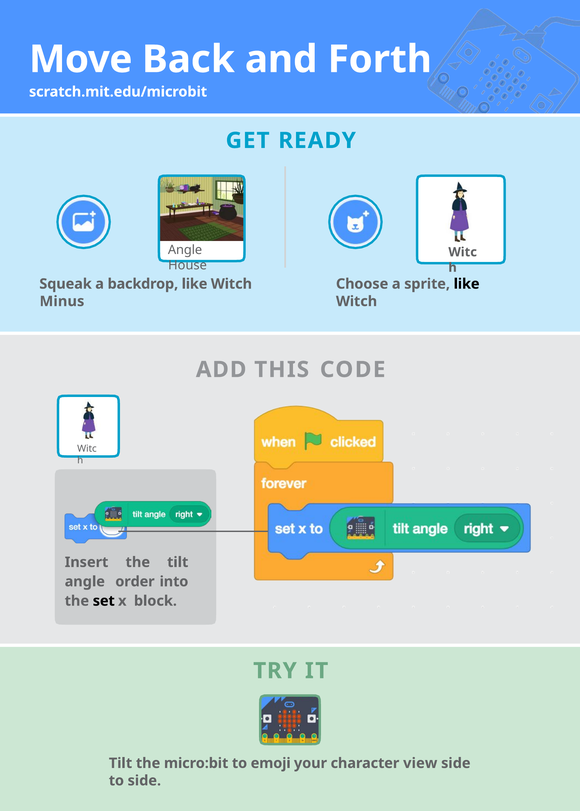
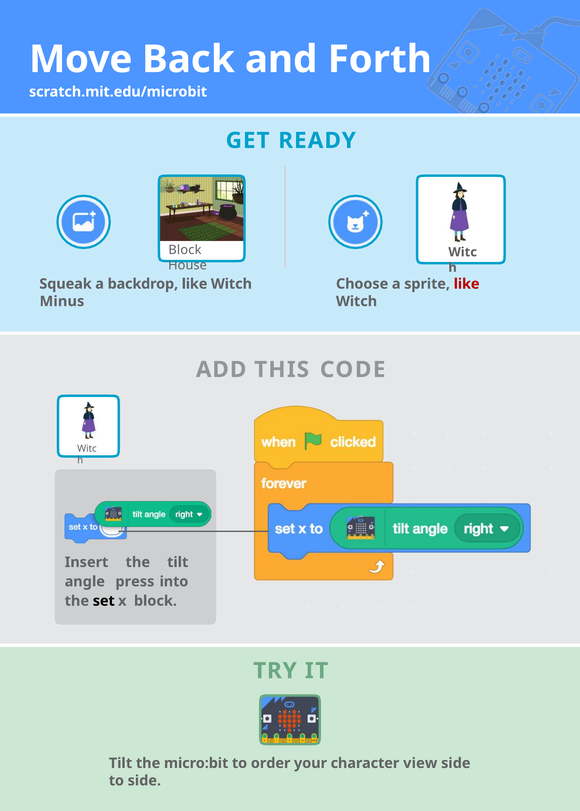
Angle at (185, 250): Angle -> Block
like at (467, 284) colour: black -> red
order: order -> press
emoji: emoji -> order
